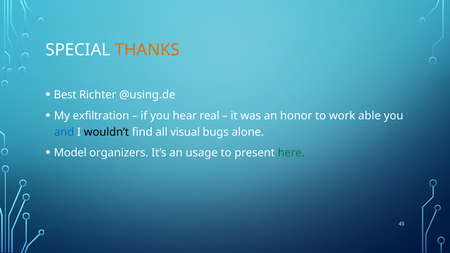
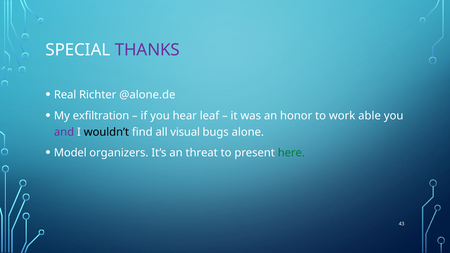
THANKS colour: orange -> purple
Best: Best -> Real
@using.de: @using.de -> @alone.de
real: real -> leaf
and colour: blue -> purple
usage: usage -> threat
